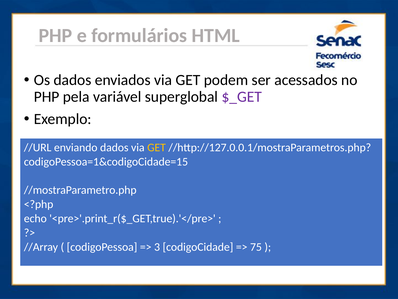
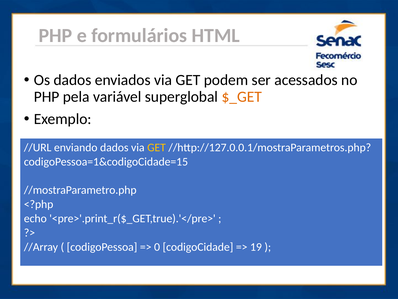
$_GET colour: purple -> orange
3: 3 -> 0
75: 75 -> 19
